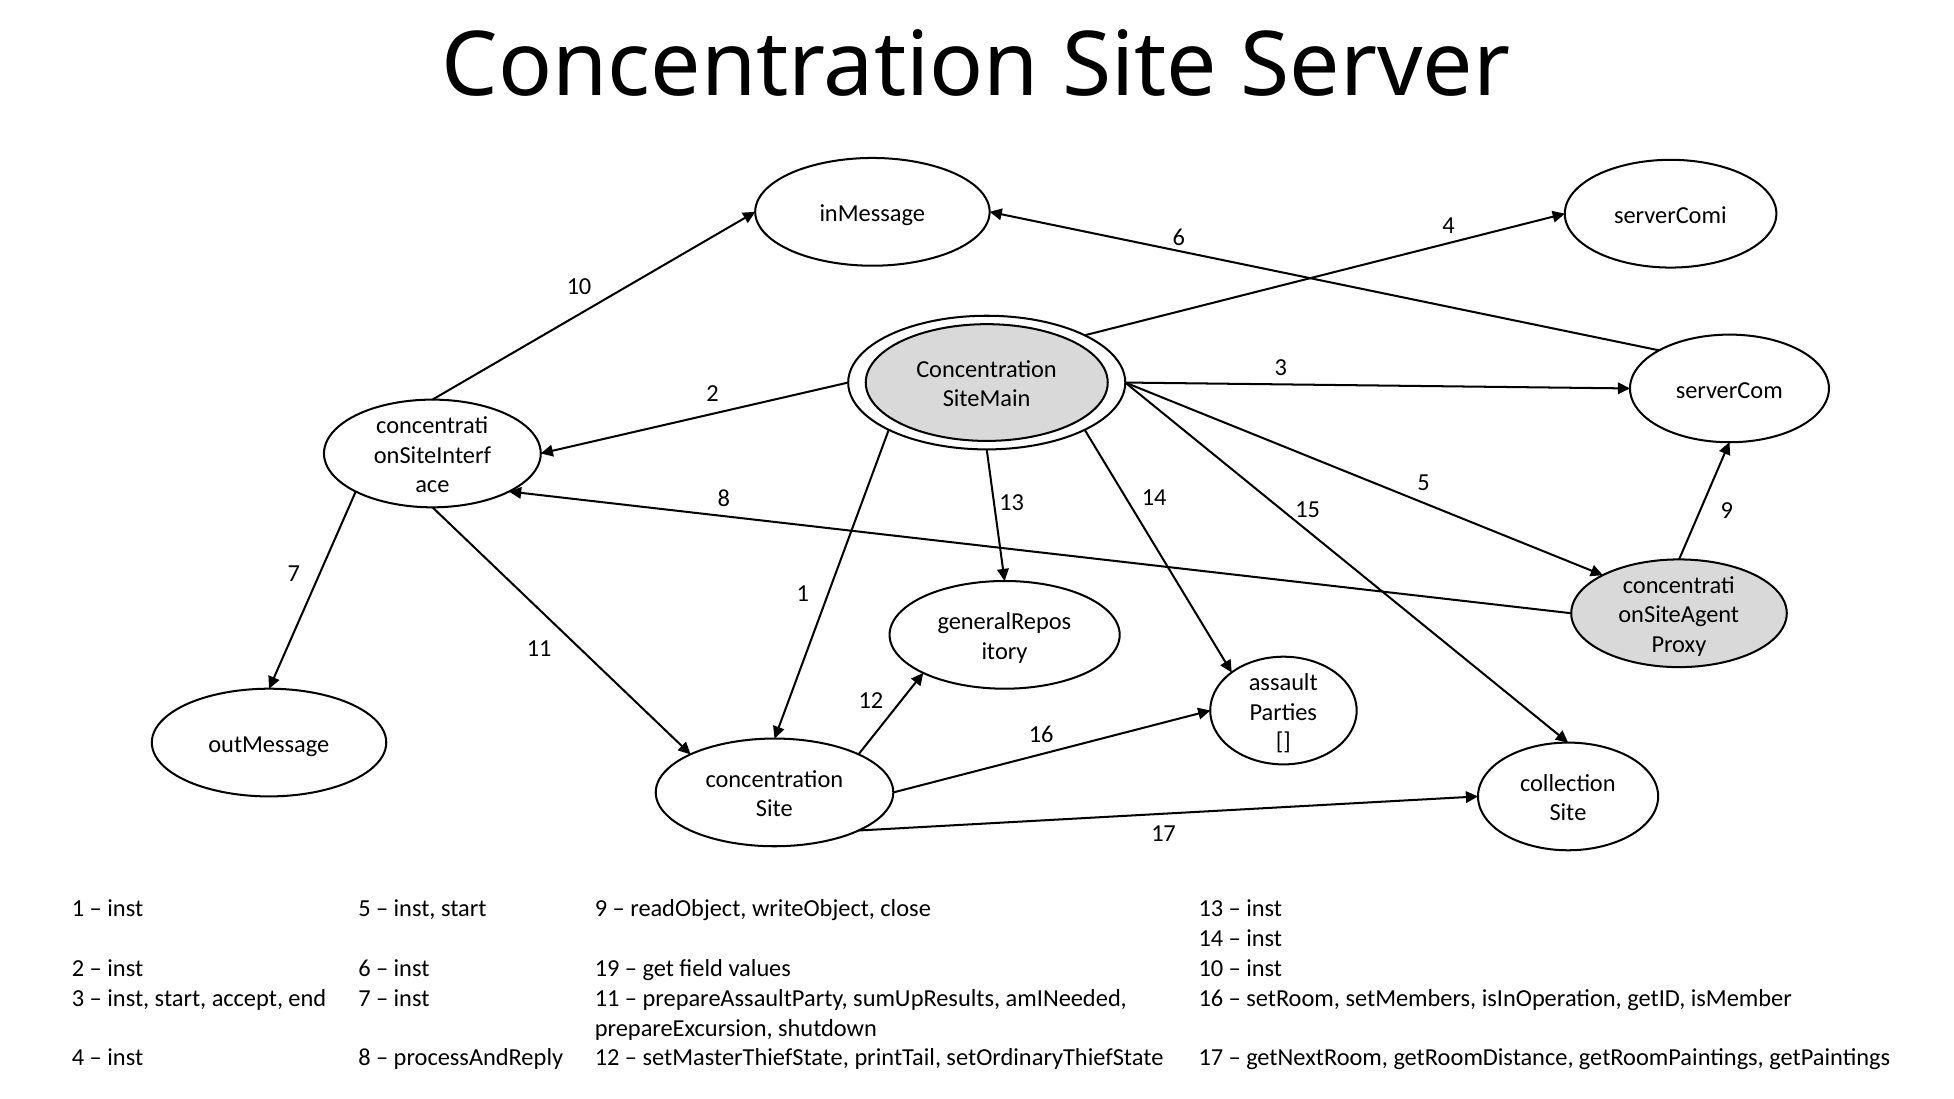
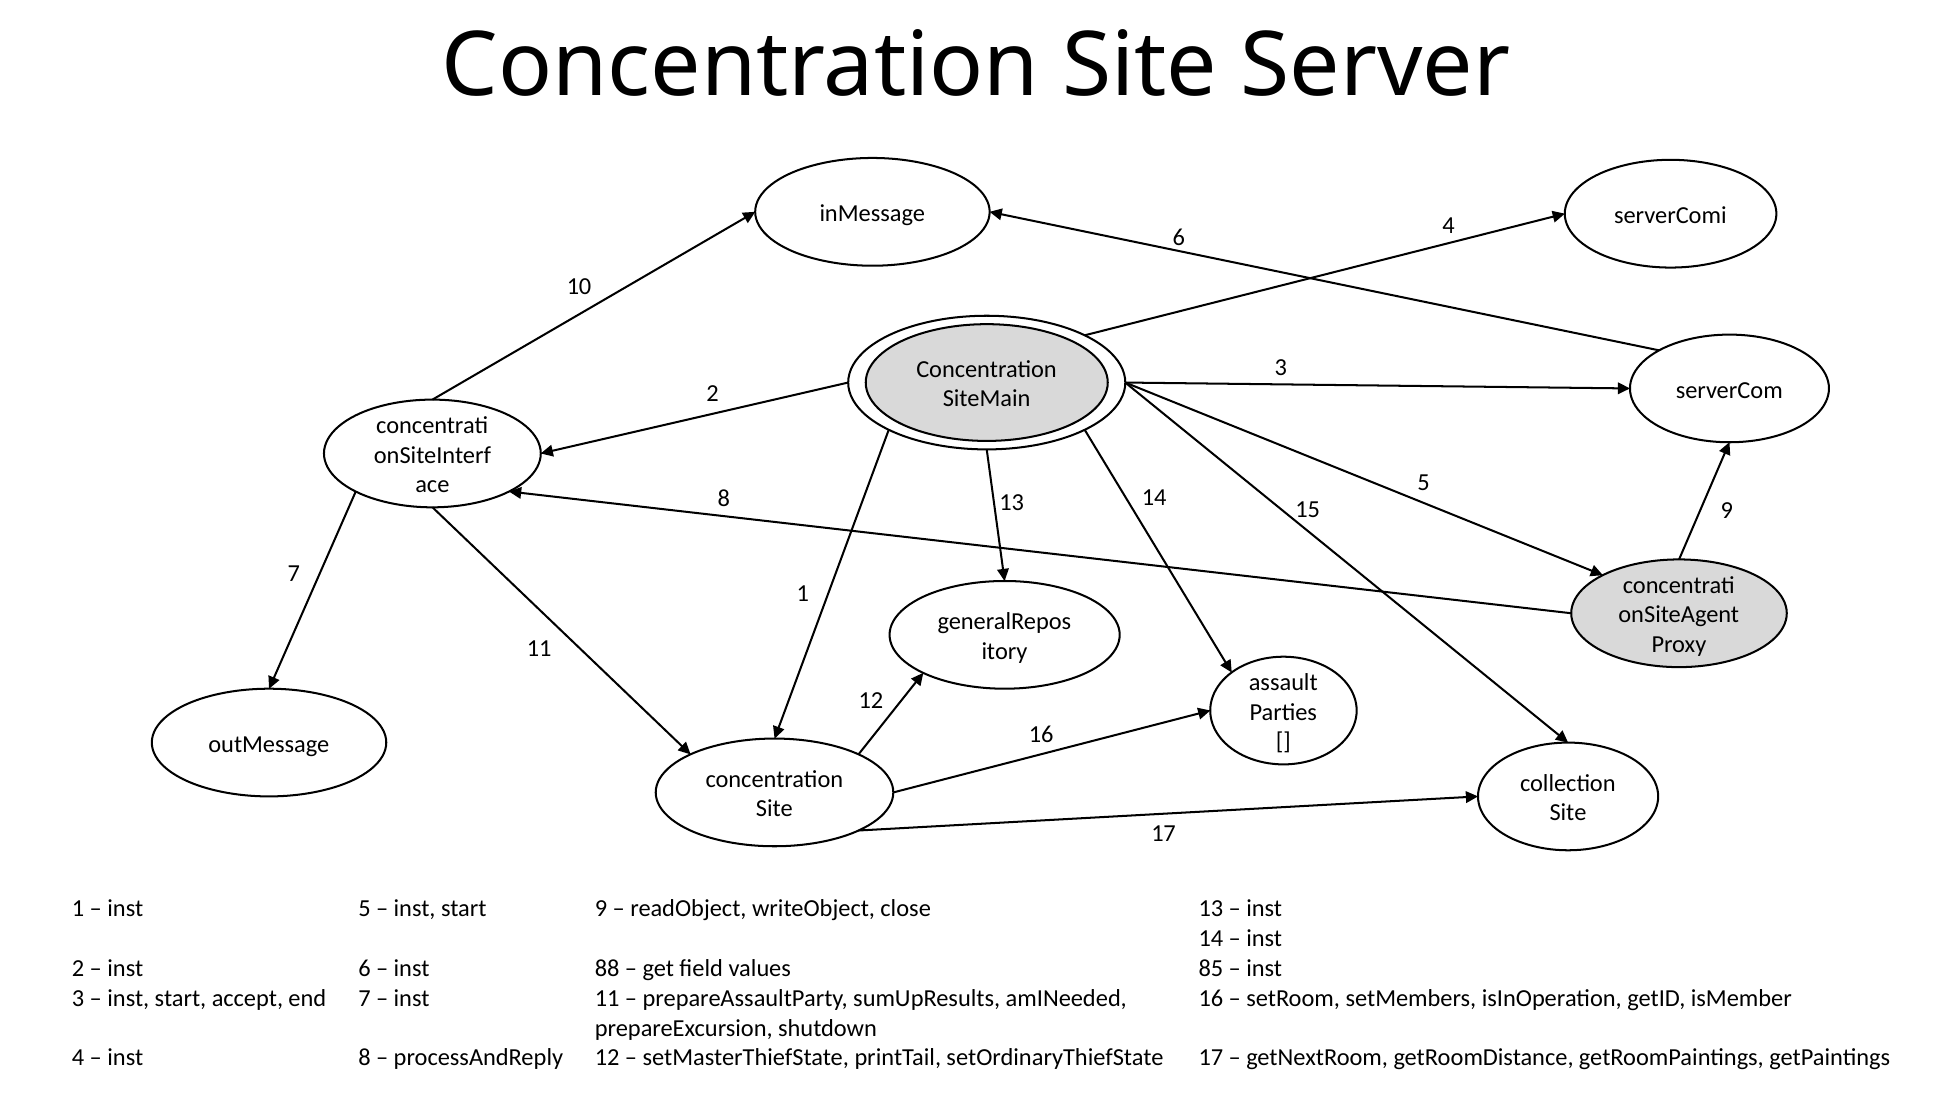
19: 19 -> 88
values 10: 10 -> 85
